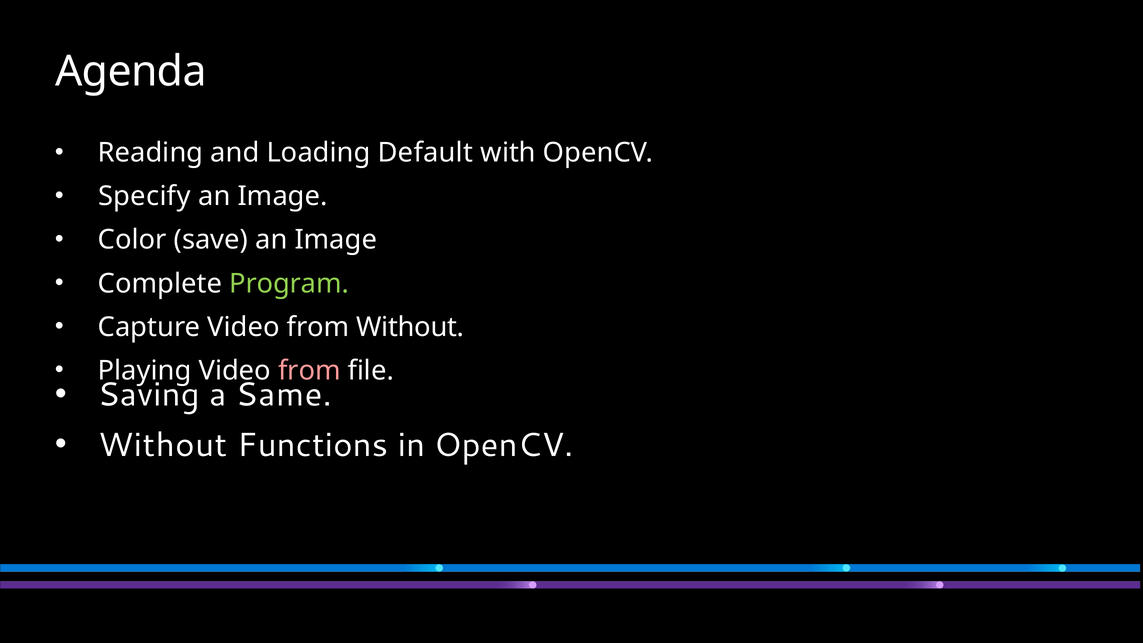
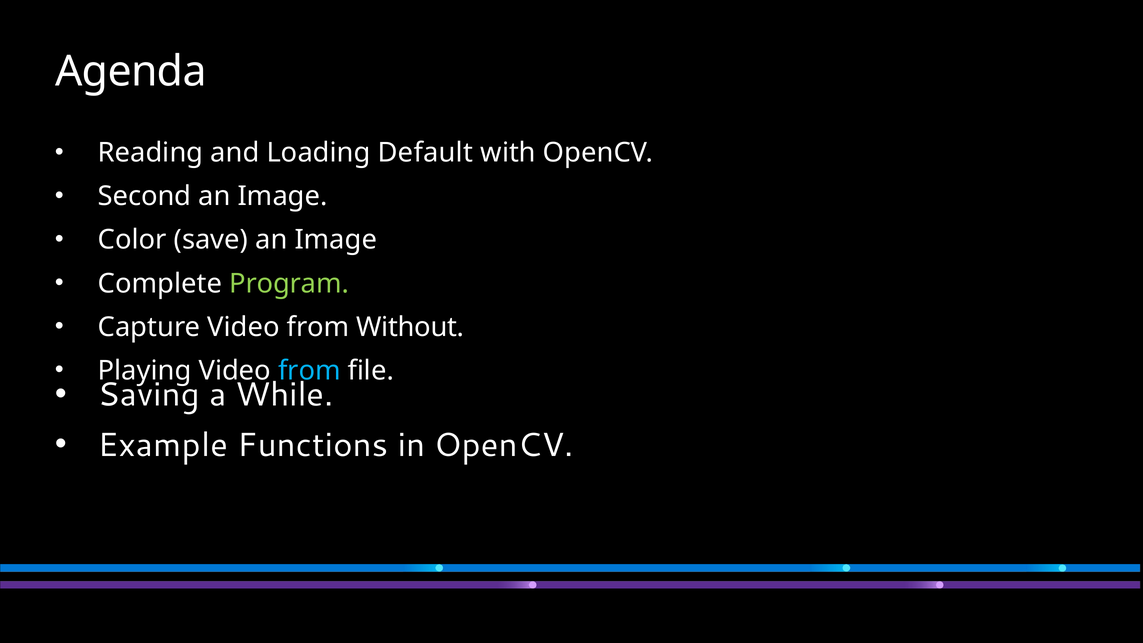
Specify: Specify -> Second
from at (309, 371) colour: pink -> light blue
Same: Same -> While
Without at (163, 445): Without -> Example
